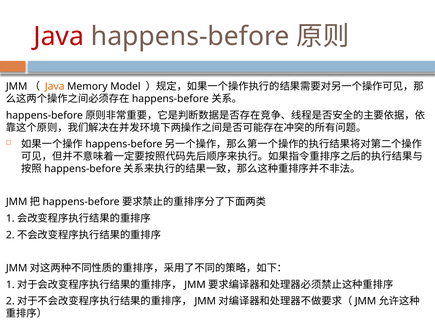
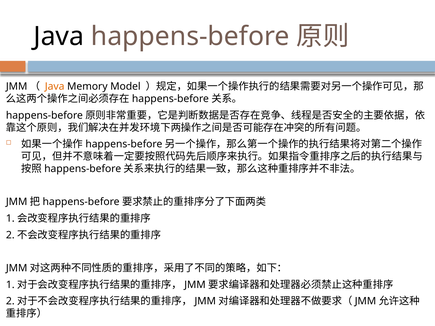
Java at (59, 36) colour: red -> black
